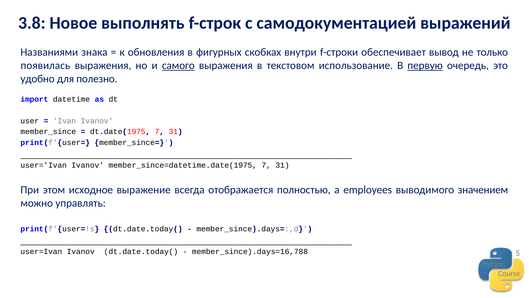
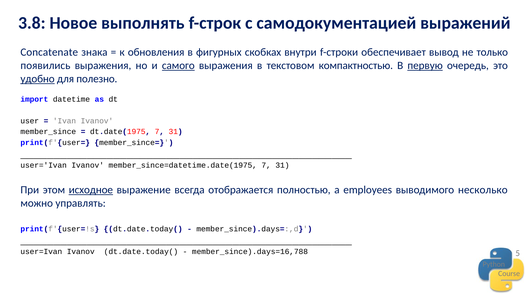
Названиями: Названиями -> Concatenate
появилась: появилась -> появились
использование: использование -> компактностью
удобно underline: none -> present
исходное underline: none -> present
значением: значением -> несколько
